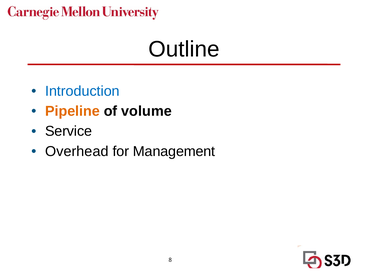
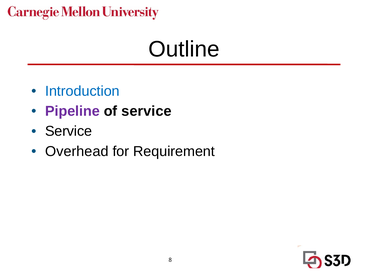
Pipeline colour: orange -> purple
of volume: volume -> service
Management: Management -> Requirement
